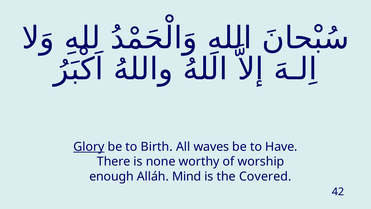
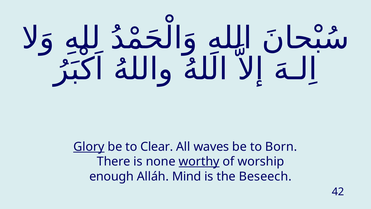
Birth: Birth -> Clear
Have: Have -> Born
worthy underline: none -> present
Covered: Covered -> Beseech
